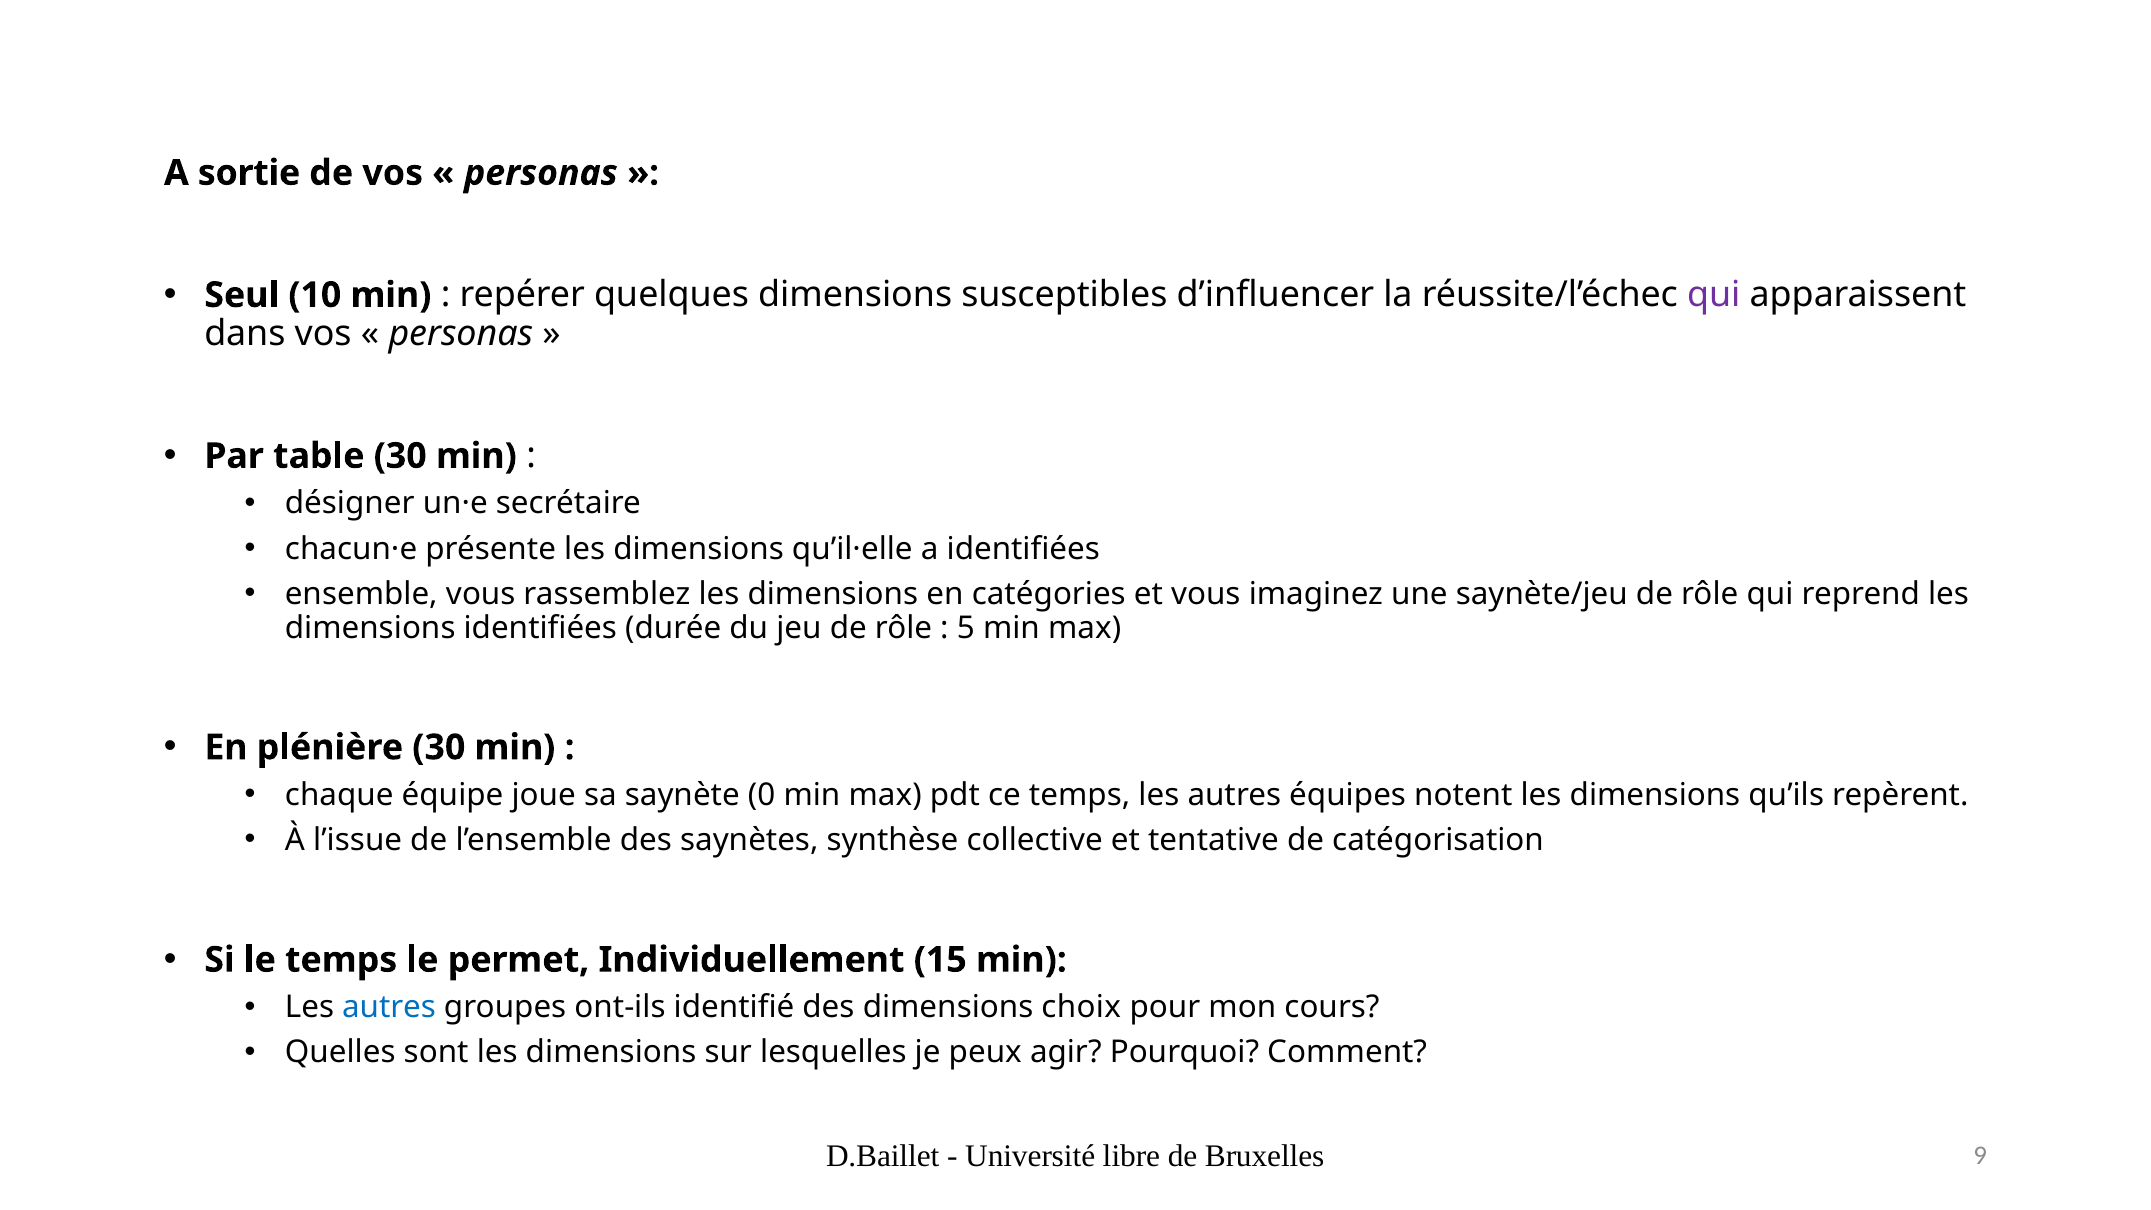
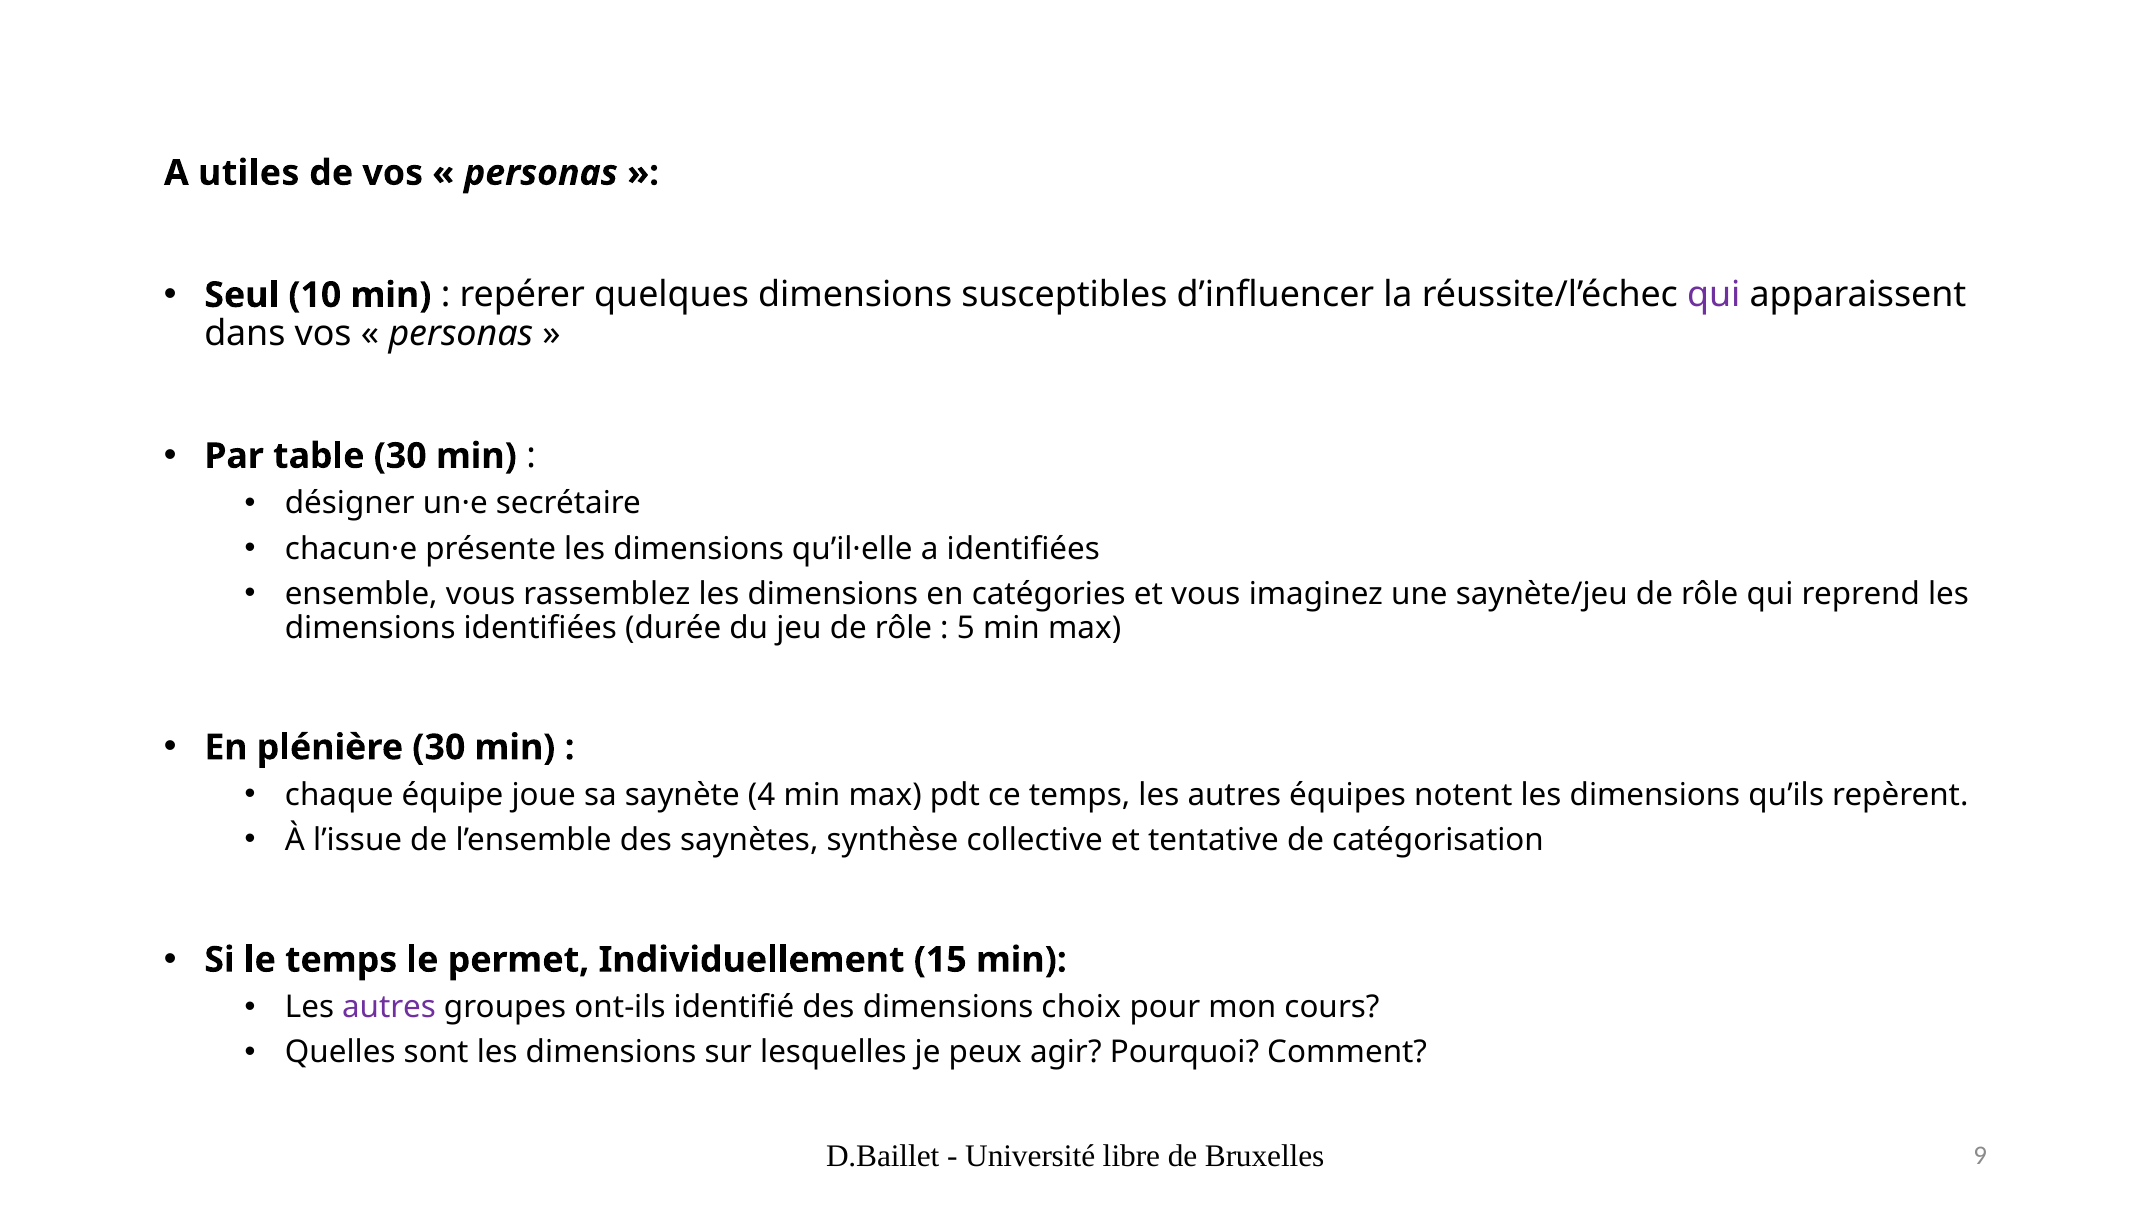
sortie: sortie -> utiles
0: 0 -> 4
autres at (389, 1007) colour: blue -> purple
